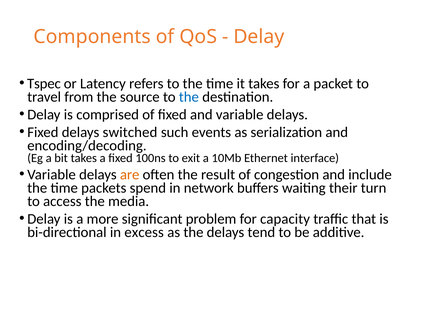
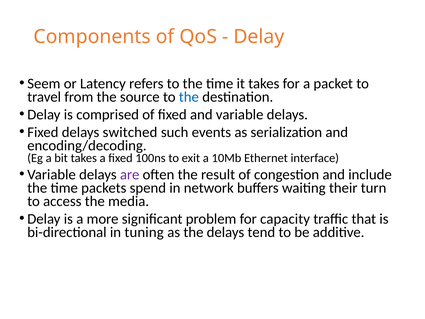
Tspec: Tspec -> Seem
are colour: orange -> purple
excess: excess -> tuning
